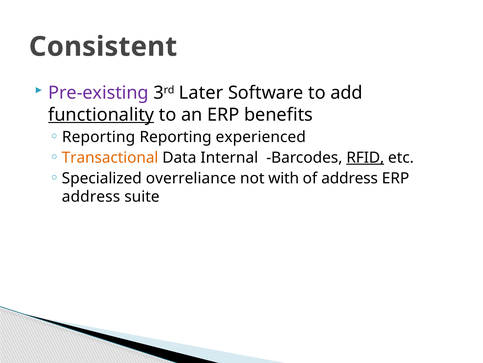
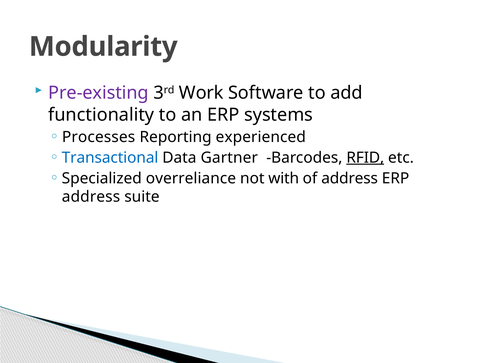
Consistent: Consistent -> Modularity
Later: Later -> Work
functionality underline: present -> none
benefits: benefits -> systems
Reporting at (99, 137): Reporting -> Processes
Transactional colour: orange -> blue
Internal: Internal -> Gartner
